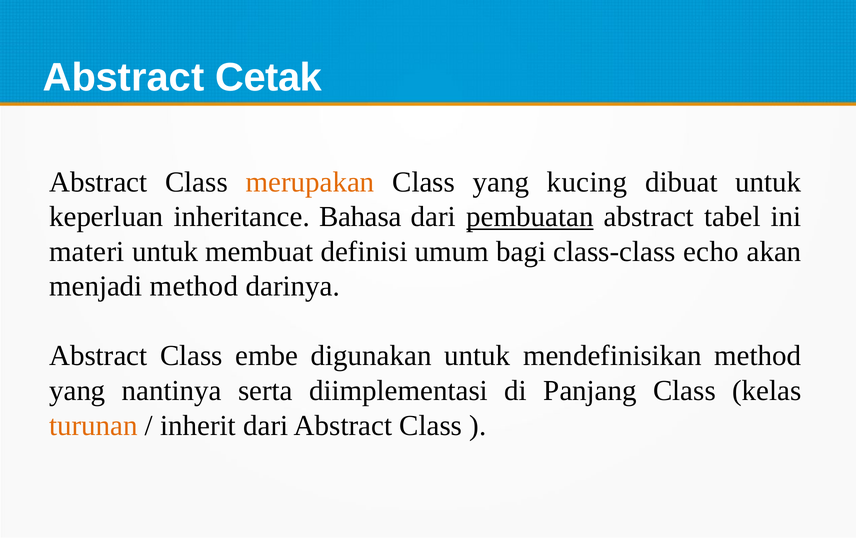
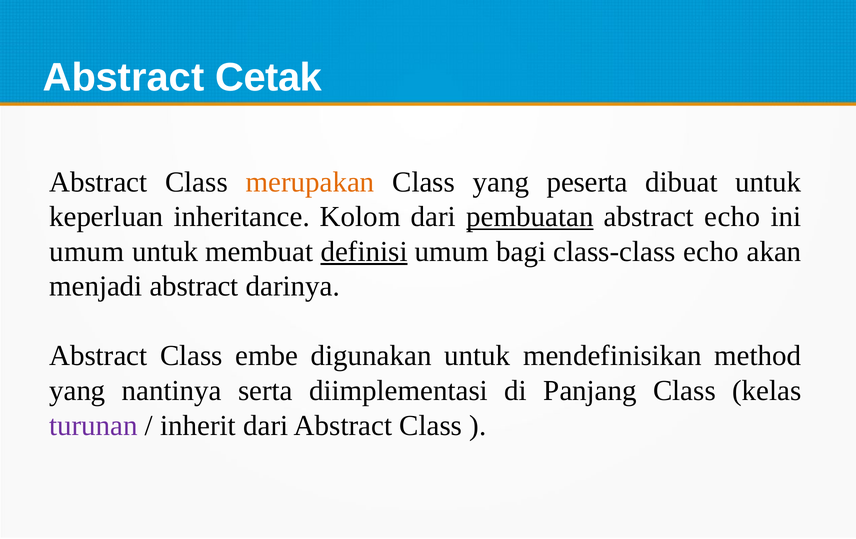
kucing: kucing -> peserta
Bahasa: Bahasa -> Kolom
abstract tabel: tabel -> echo
materi at (87, 252): materi -> umum
definisi underline: none -> present
menjadi method: method -> abstract
turunan colour: orange -> purple
